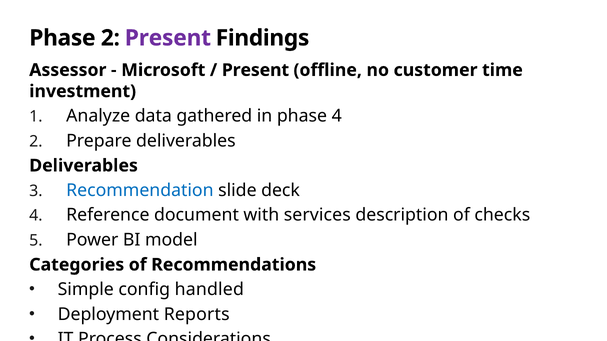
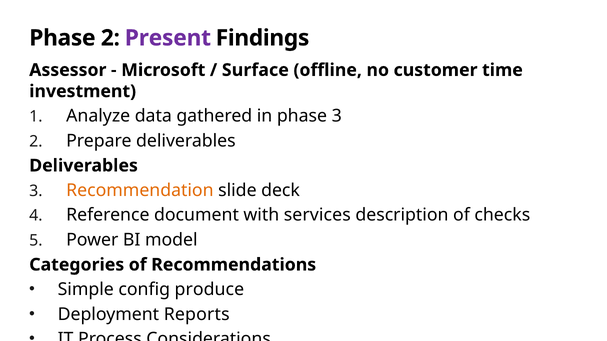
Present at (255, 70): Present -> Surface
phase 4: 4 -> 3
Recommendation colour: blue -> orange
handled: handled -> produce
